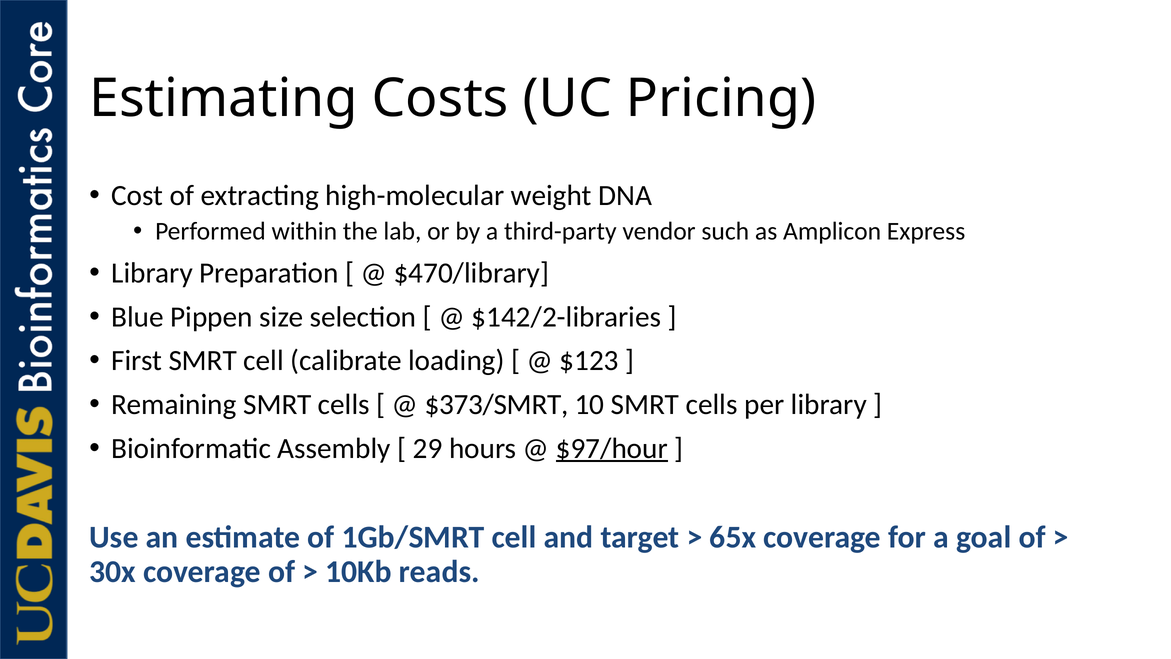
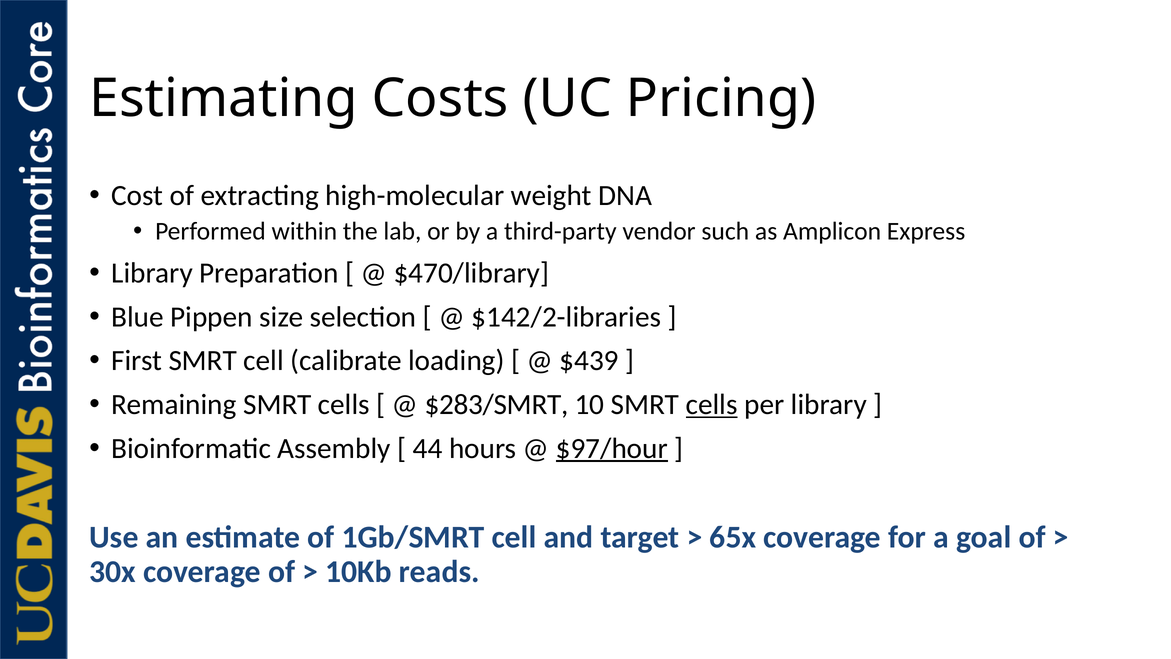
$123: $123 -> $439
$373/SMRT: $373/SMRT -> $283/SMRT
cells at (712, 404) underline: none -> present
29: 29 -> 44
